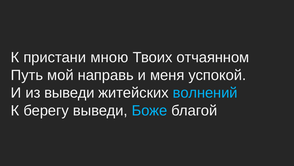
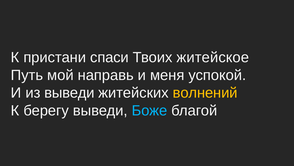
мною: мною -> спаси
отчаянном: отчаянном -> житейское
волнений colour: light blue -> yellow
